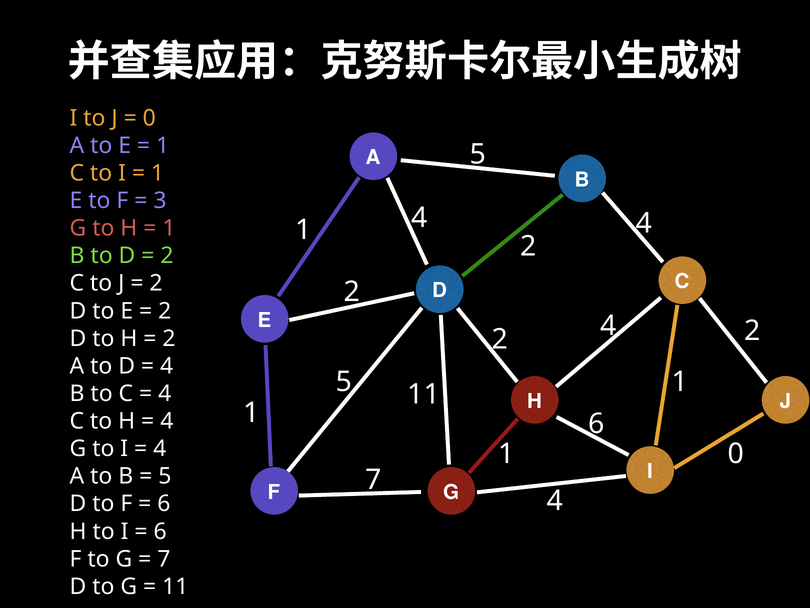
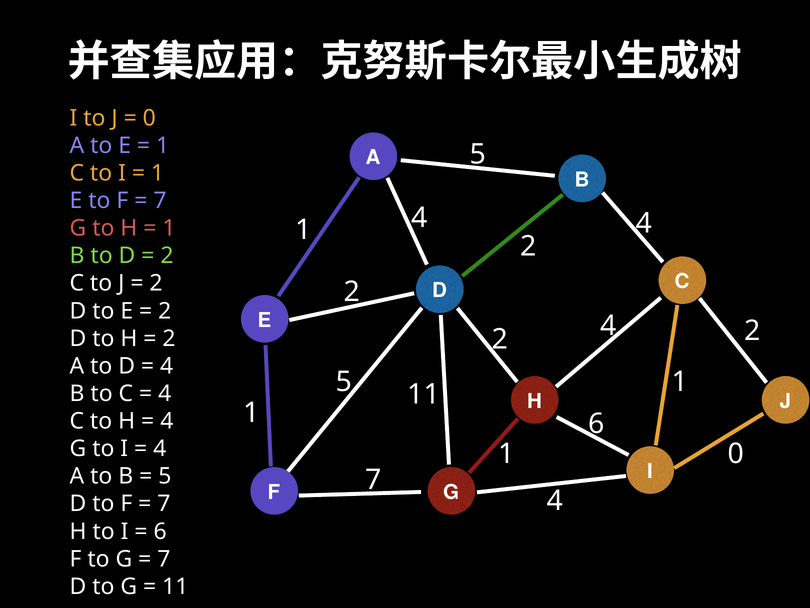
3 at (160, 201): 3 -> 7
6 at (164, 503): 6 -> 7
